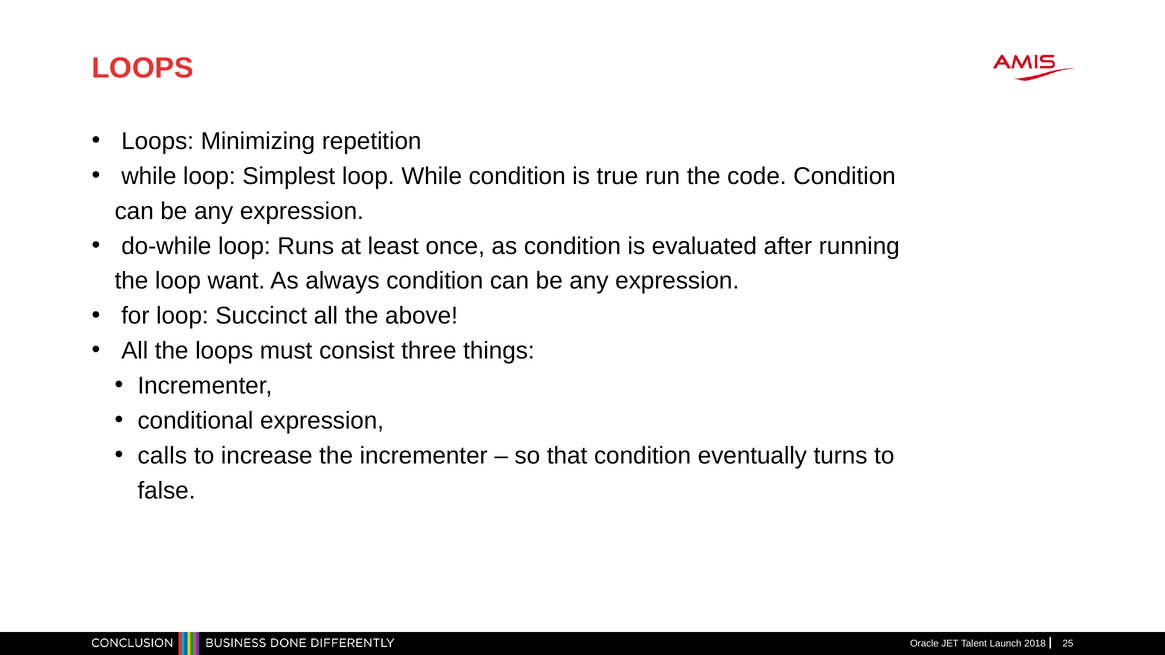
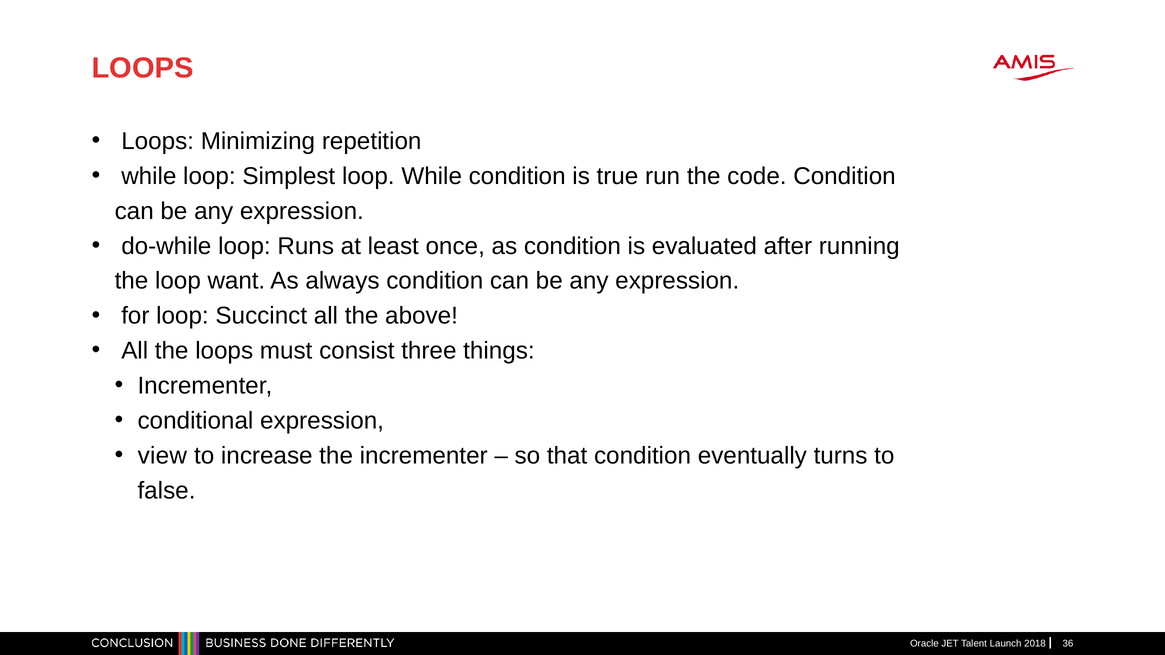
calls: calls -> view
25: 25 -> 36
